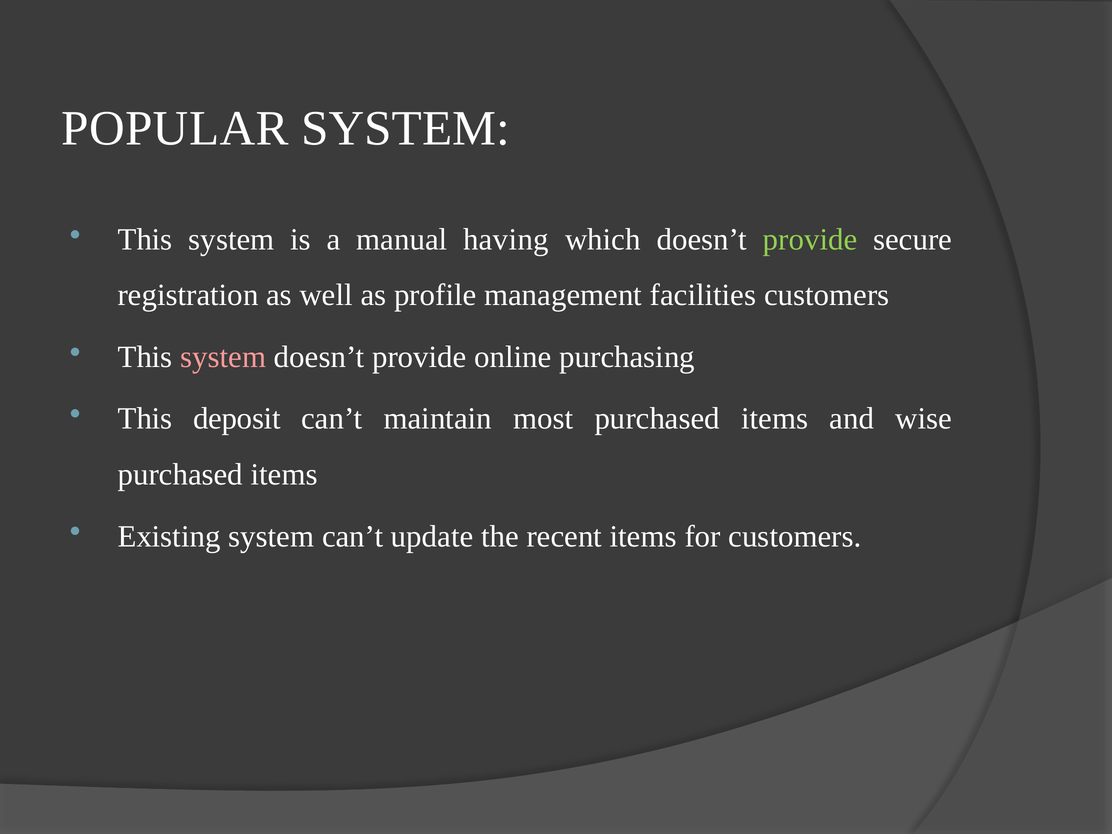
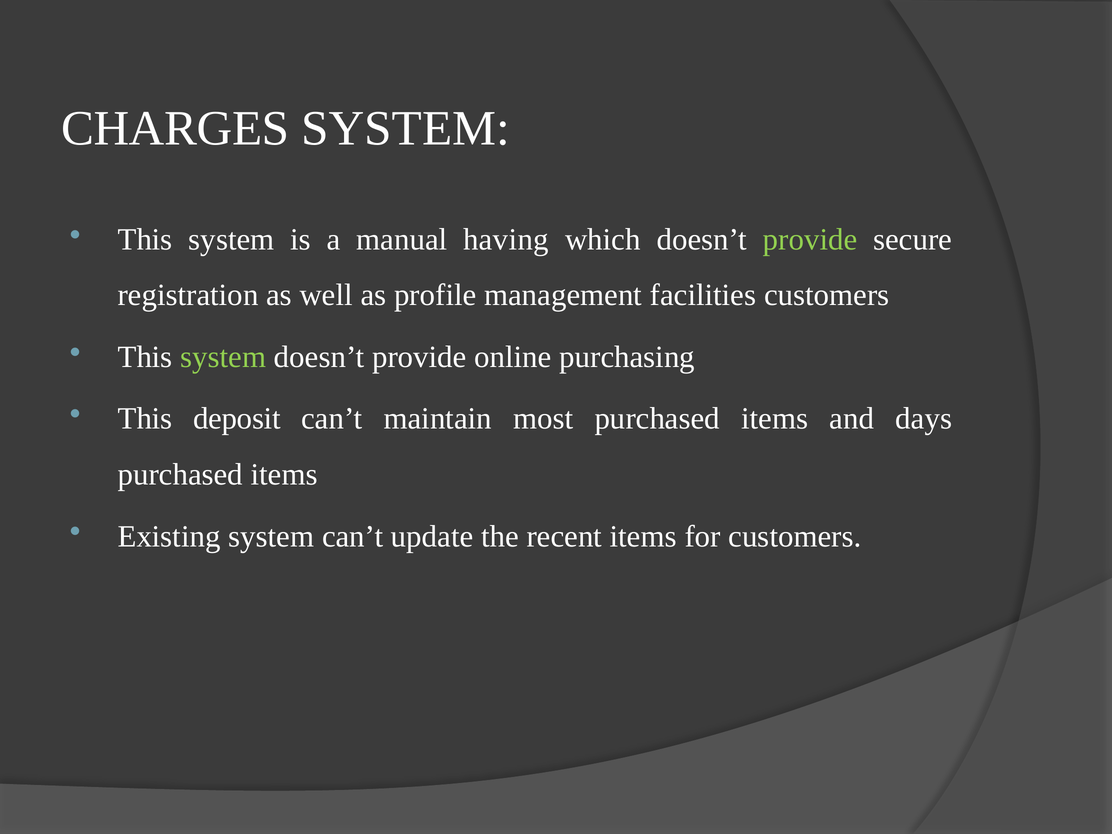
POPULAR: POPULAR -> CHARGES
system at (223, 357) colour: pink -> light green
wise: wise -> days
